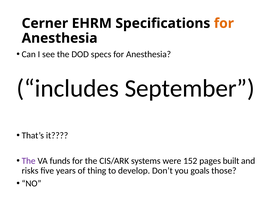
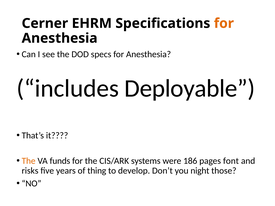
September: September -> Deployable
The at (29, 161) colour: purple -> orange
152: 152 -> 186
built: built -> font
goals: goals -> night
